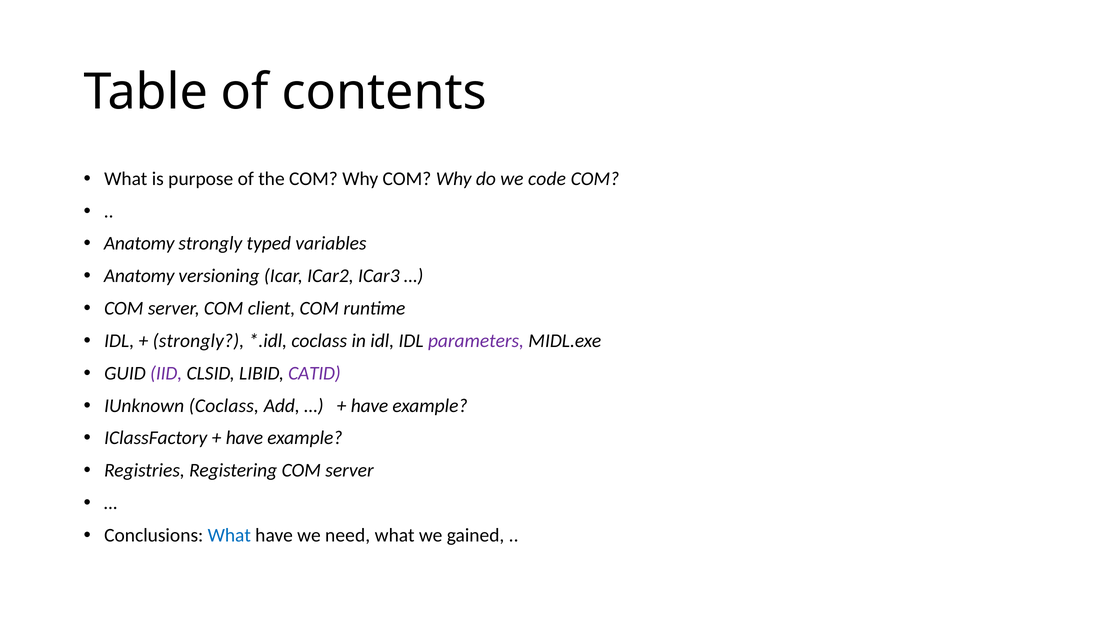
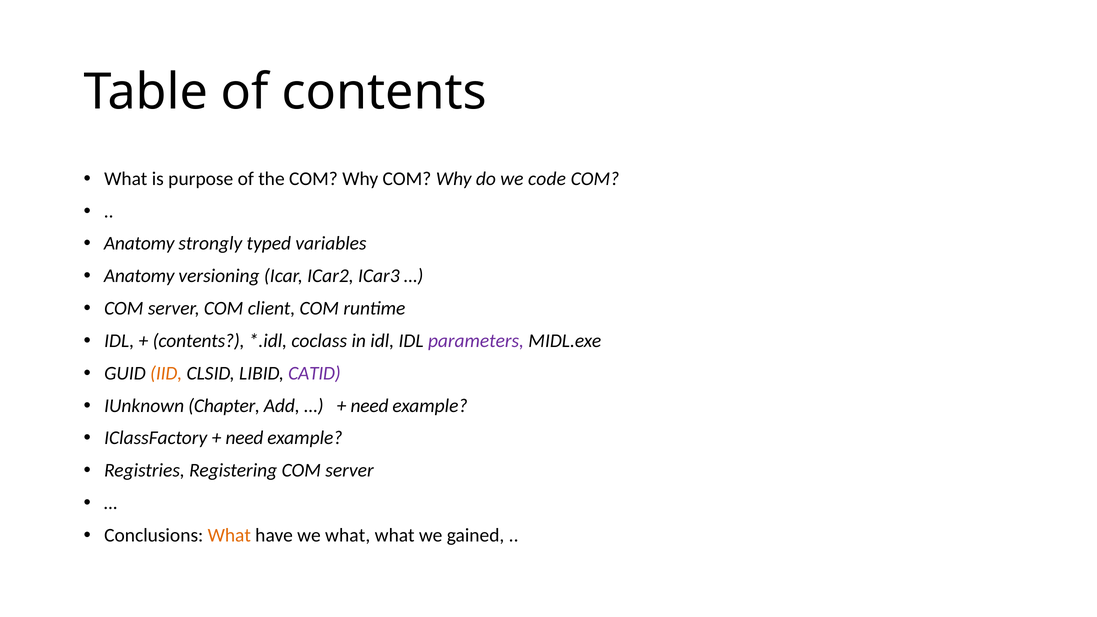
strongly at (198, 341): strongly -> contents
IID colour: purple -> orange
IUnknown Coclass: Coclass -> Chapter
have at (370, 406): have -> need
have at (244, 438): have -> need
What at (229, 535) colour: blue -> orange
we need: need -> what
